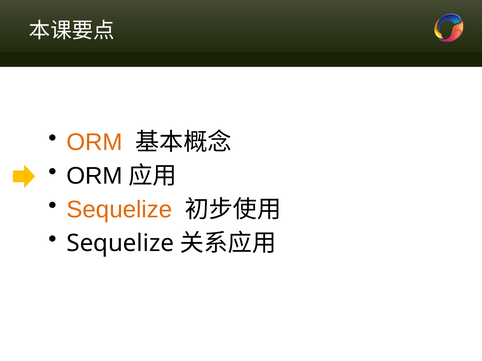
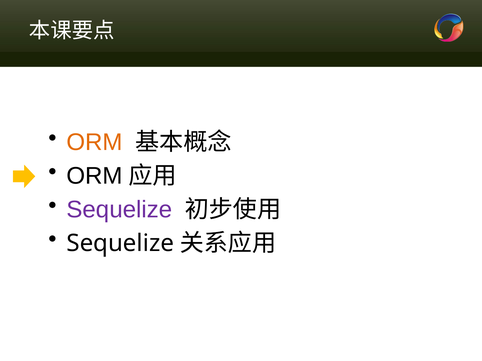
Sequelize at (119, 210) colour: orange -> purple
